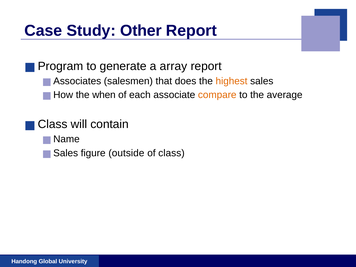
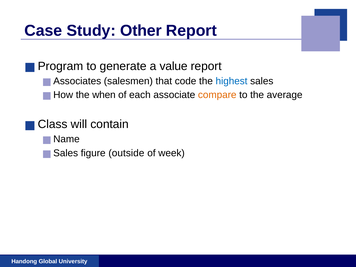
array: array -> value
does: does -> code
highest colour: orange -> blue
class: class -> week
